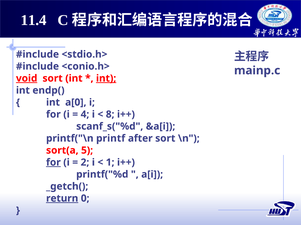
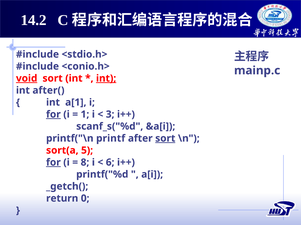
11.4: 11.4 -> 14.2
endp(: endp( -> after(
a[0: a[0 -> a[1
for at (53, 115) underline: none -> present
4: 4 -> 1
8: 8 -> 3
sort at (165, 139) underline: none -> present
2: 2 -> 8
1: 1 -> 6
return underline: present -> none
